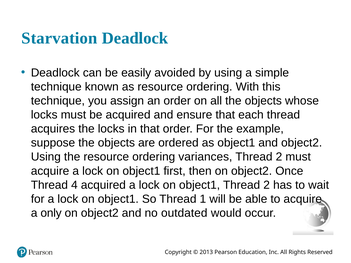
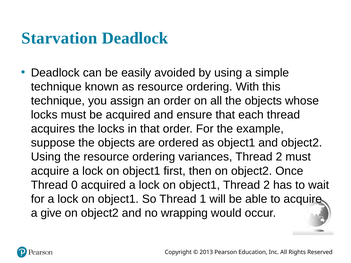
4: 4 -> 0
only: only -> give
outdated: outdated -> wrapping
